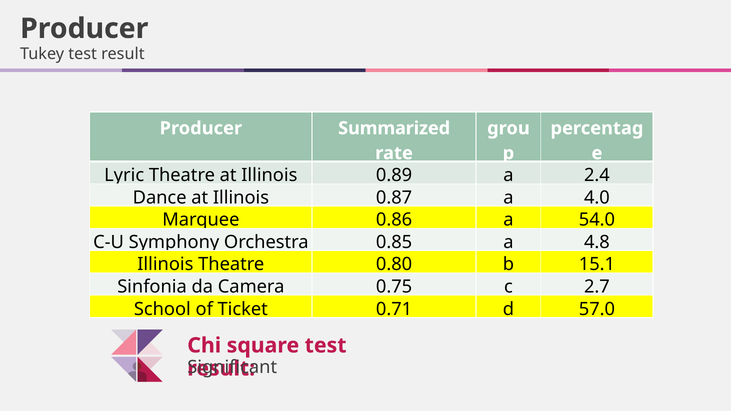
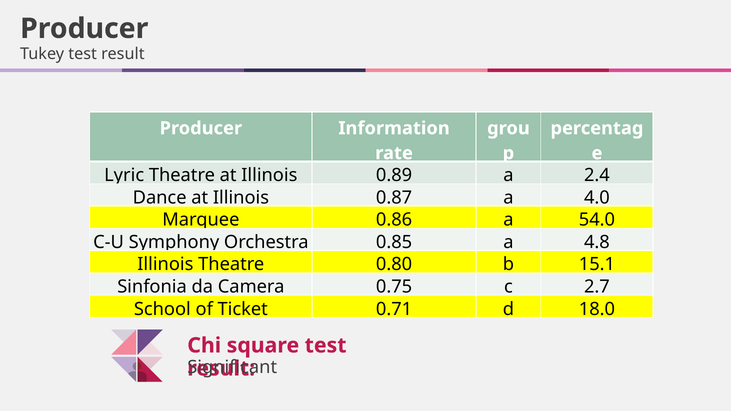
Summarized: Summarized -> Information
57.0: 57.0 -> 18.0
